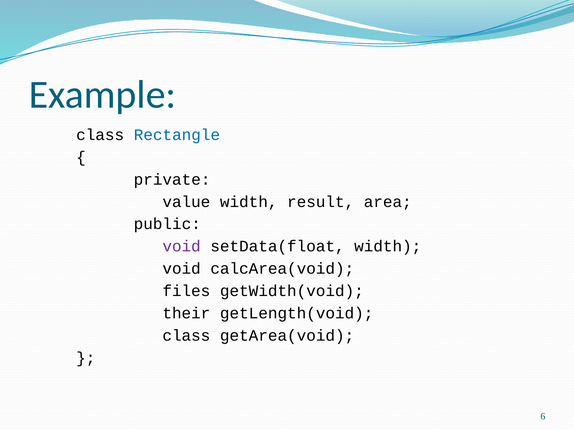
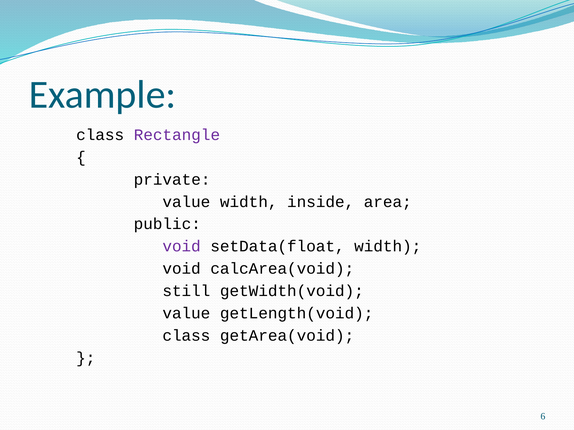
Rectangle colour: blue -> purple
result: result -> inside
files: files -> still
their at (186, 314): their -> value
